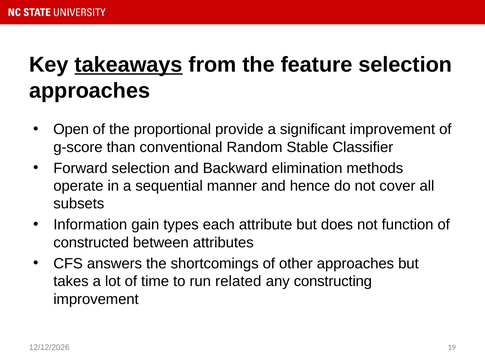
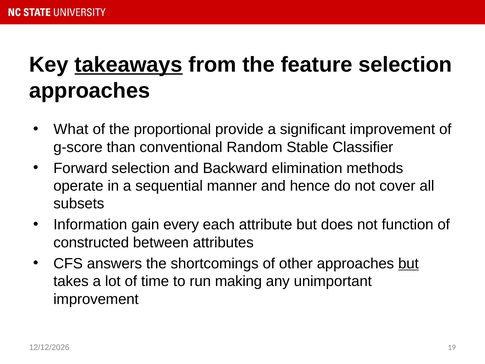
Open: Open -> What
types: types -> every
but at (408, 263) underline: none -> present
related: related -> making
constructing: constructing -> unimportant
